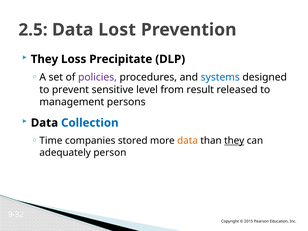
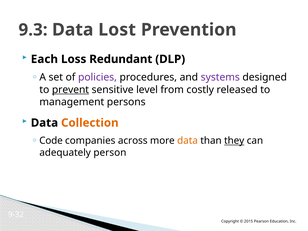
2.5: 2.5 -> 9.3
They at (44, 59): They -> Each
Precipitate: Precipitate -> Redundant
systems colour: blue -> purple
prevent underline: none -> present
result: result -> costly
Collection colour: blue -> orange
Time: Time -> Code
stored: stored -> across
